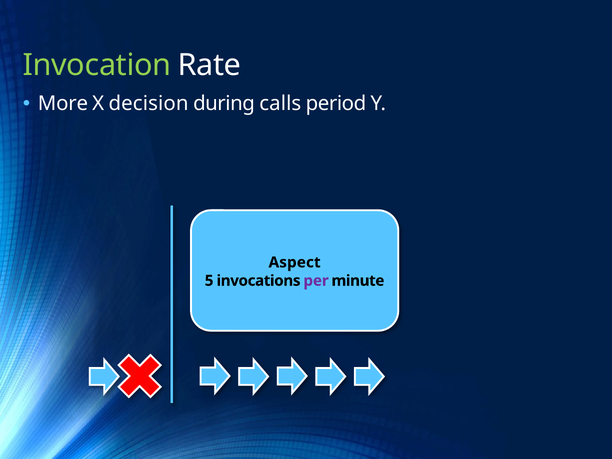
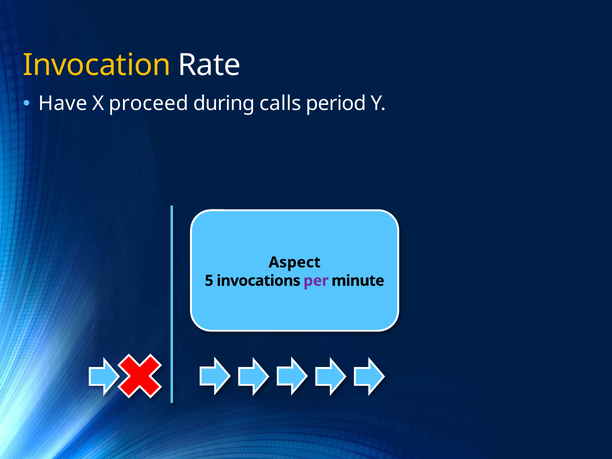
Invocation colour: light green -> yellow
More: More -> Have
decision: decision -> proceed
